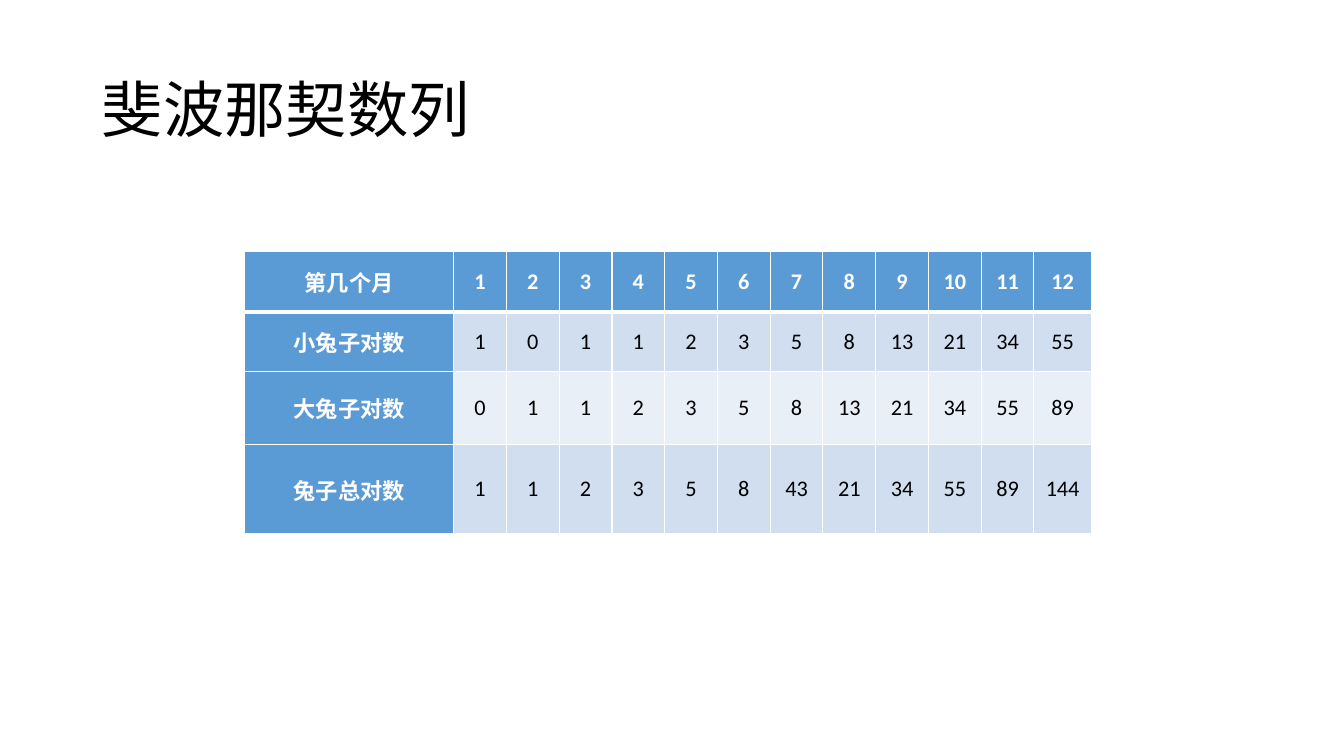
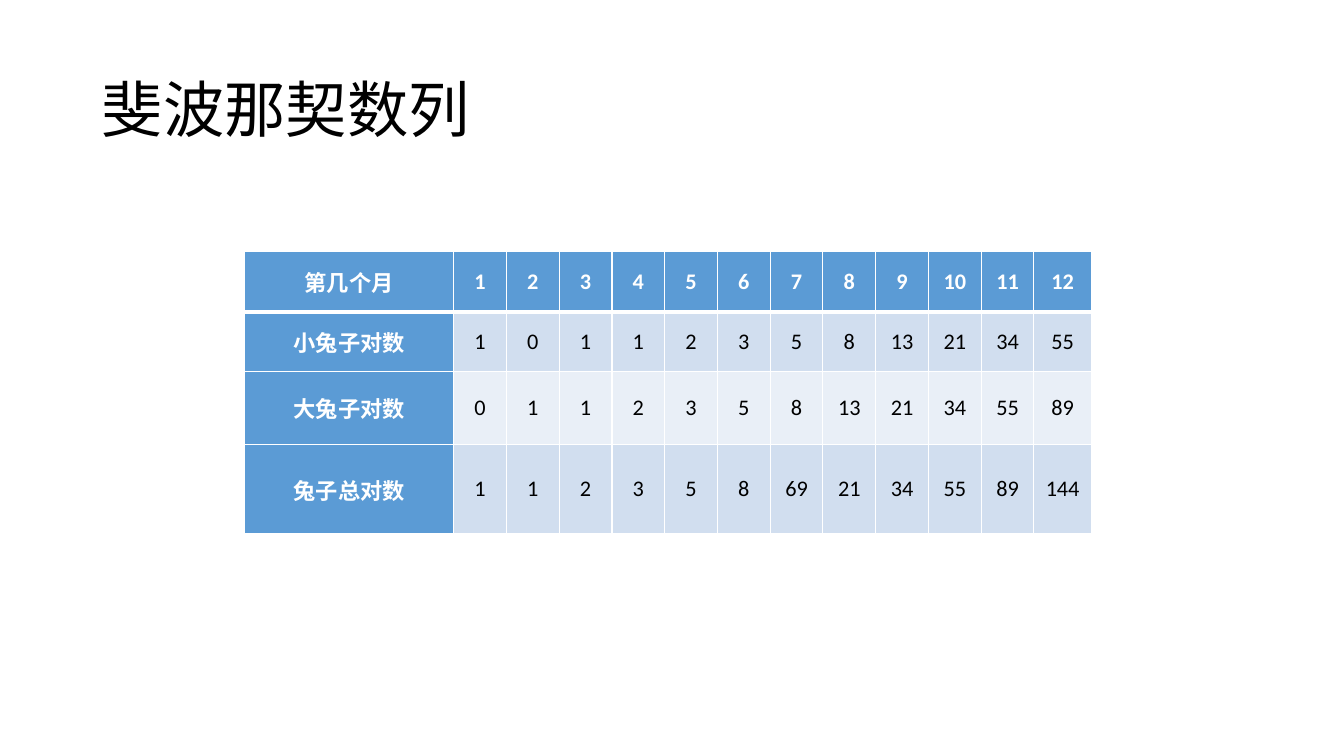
43: 43 -> 69
